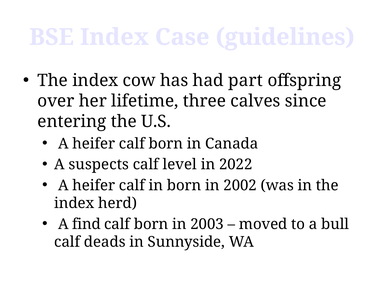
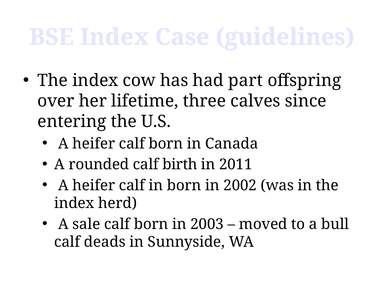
suspects: suspects -> rounded
level: level -> birth
2022: 2022 -> 2011
find: find -> sale
